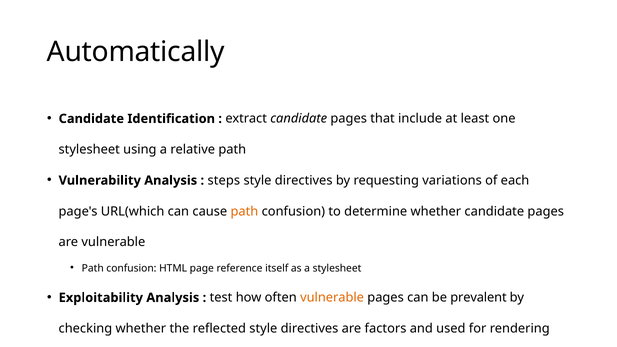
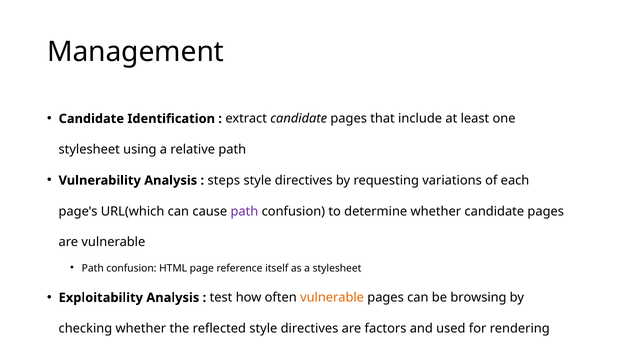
Automatically: Automatically -> Management
path at (244, 211) colour: orange -> purple
prevalent: prevalent -> browsing
